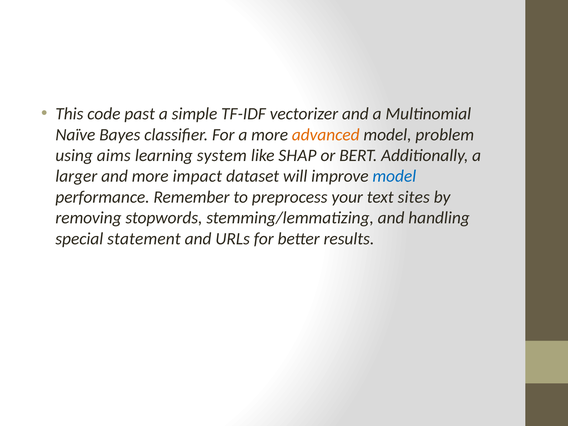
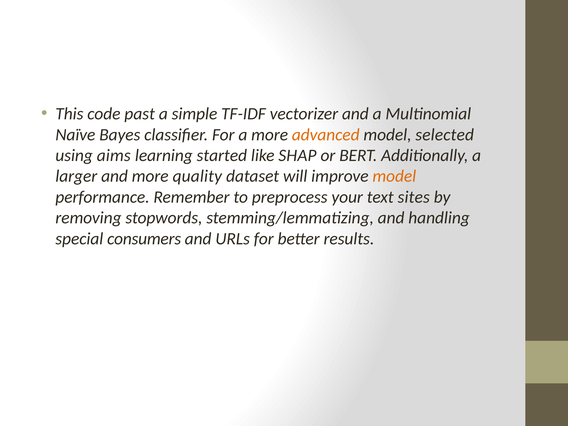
problem: problem -> selected
system: system -> started
impact: impact -> quality
model at (394, 176) colour: blue -> orange
statement: statement -> consumers
